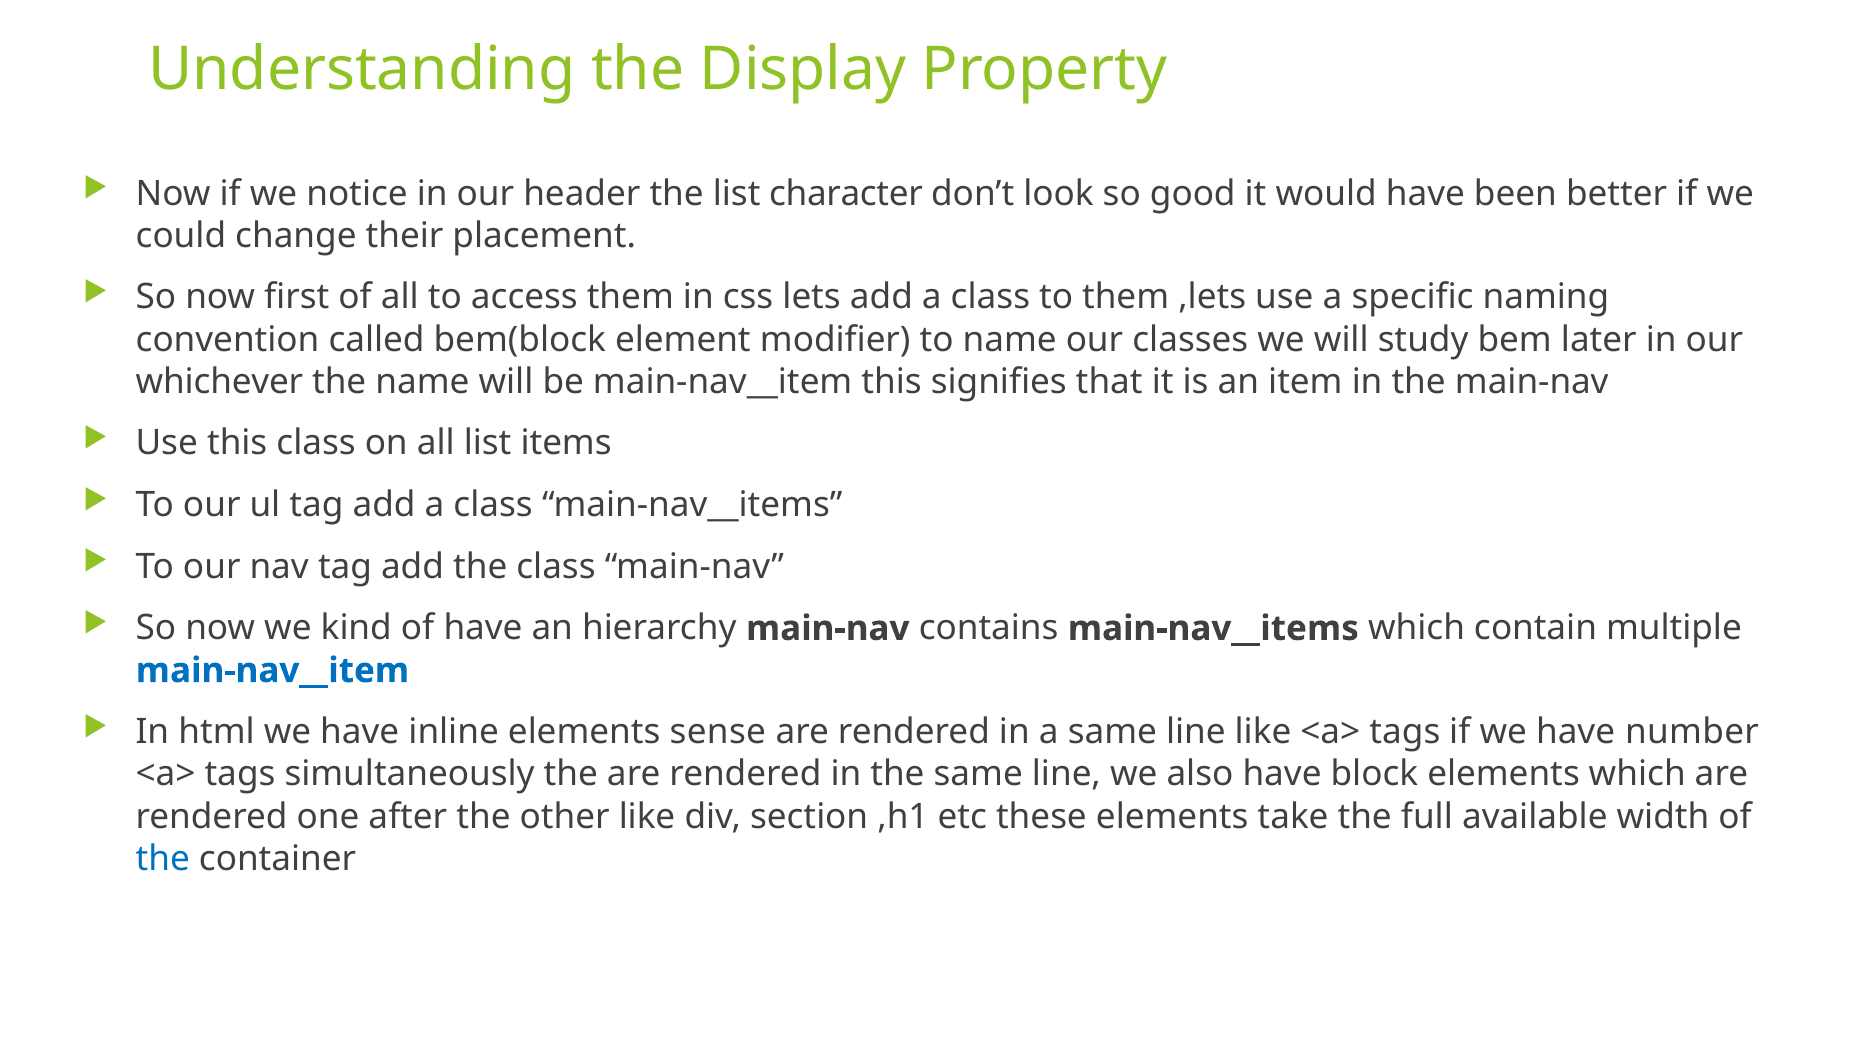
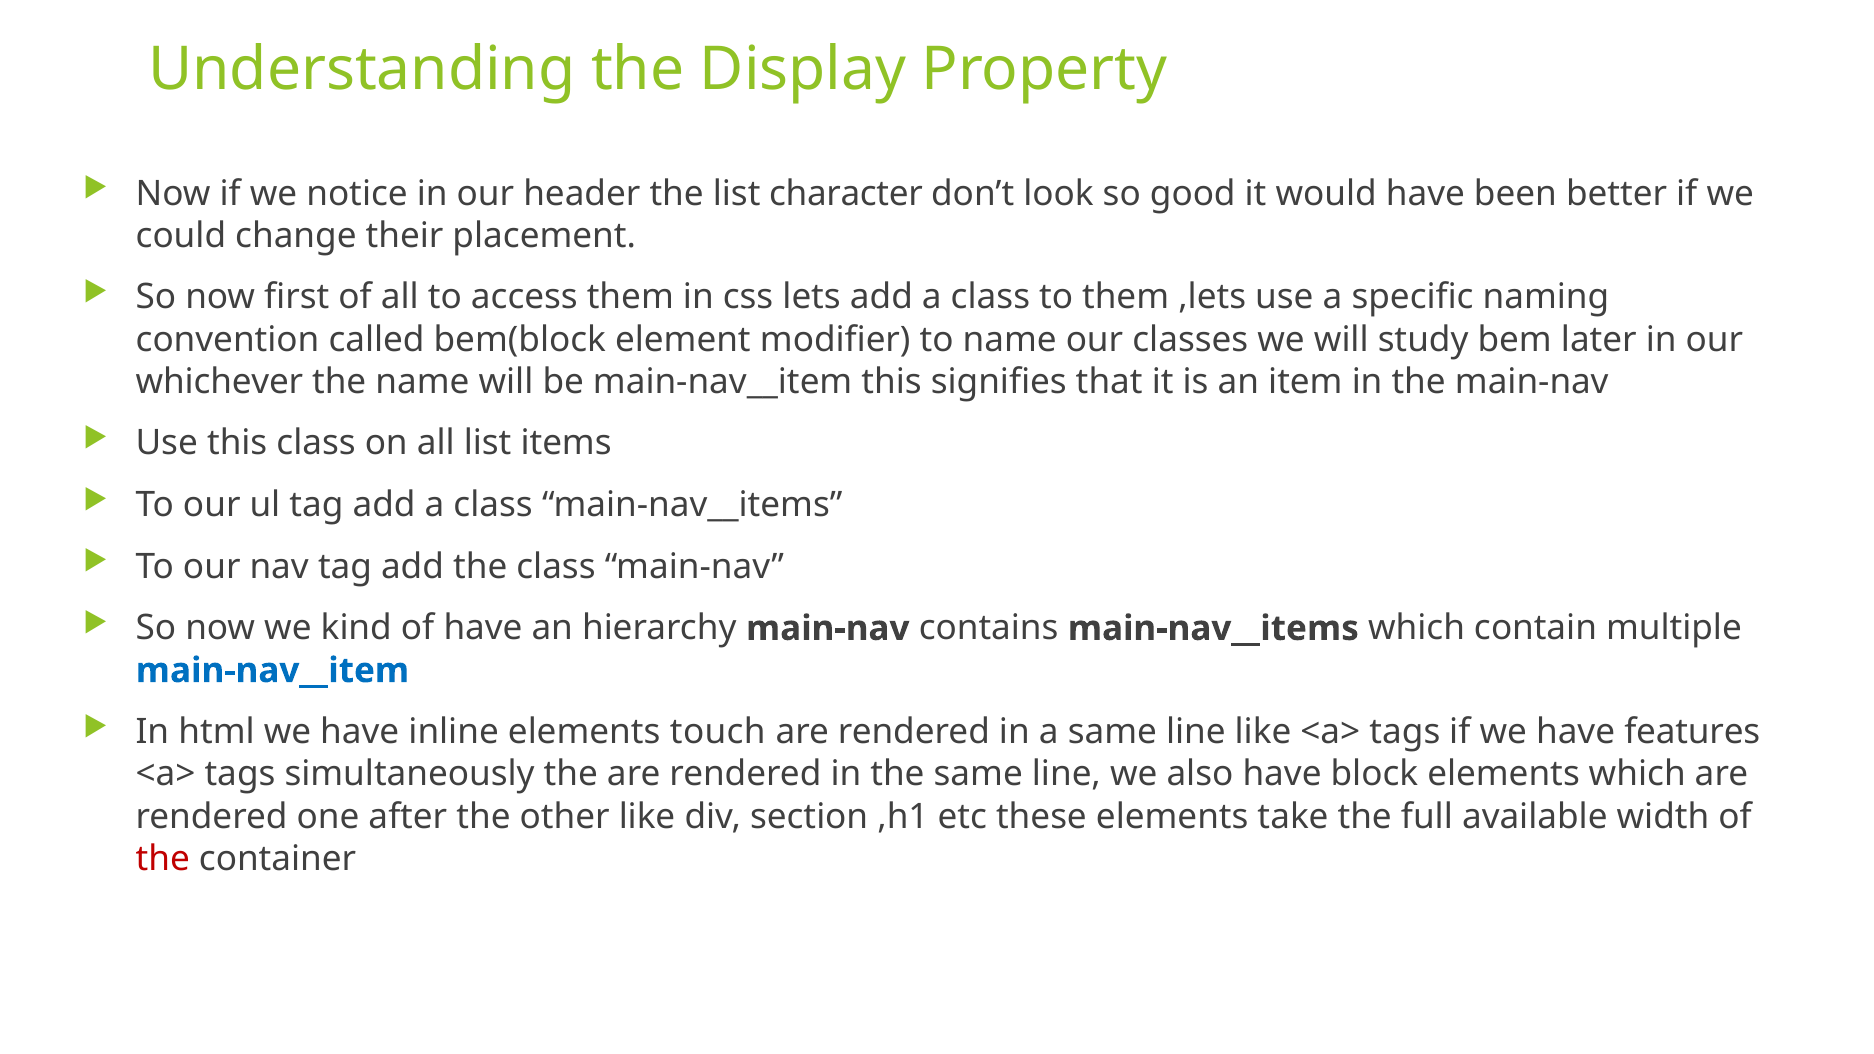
sense: sense -> touch
number: number -> features
the at (163, 859) colour: blue -> red
